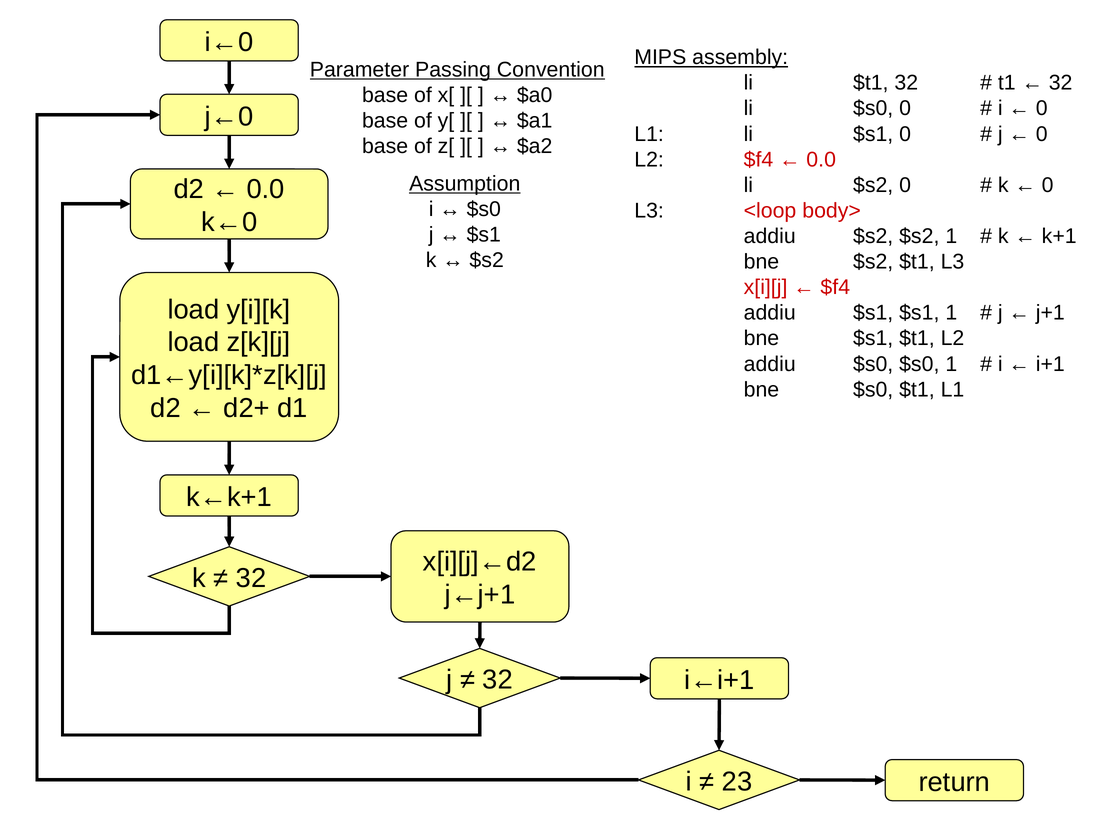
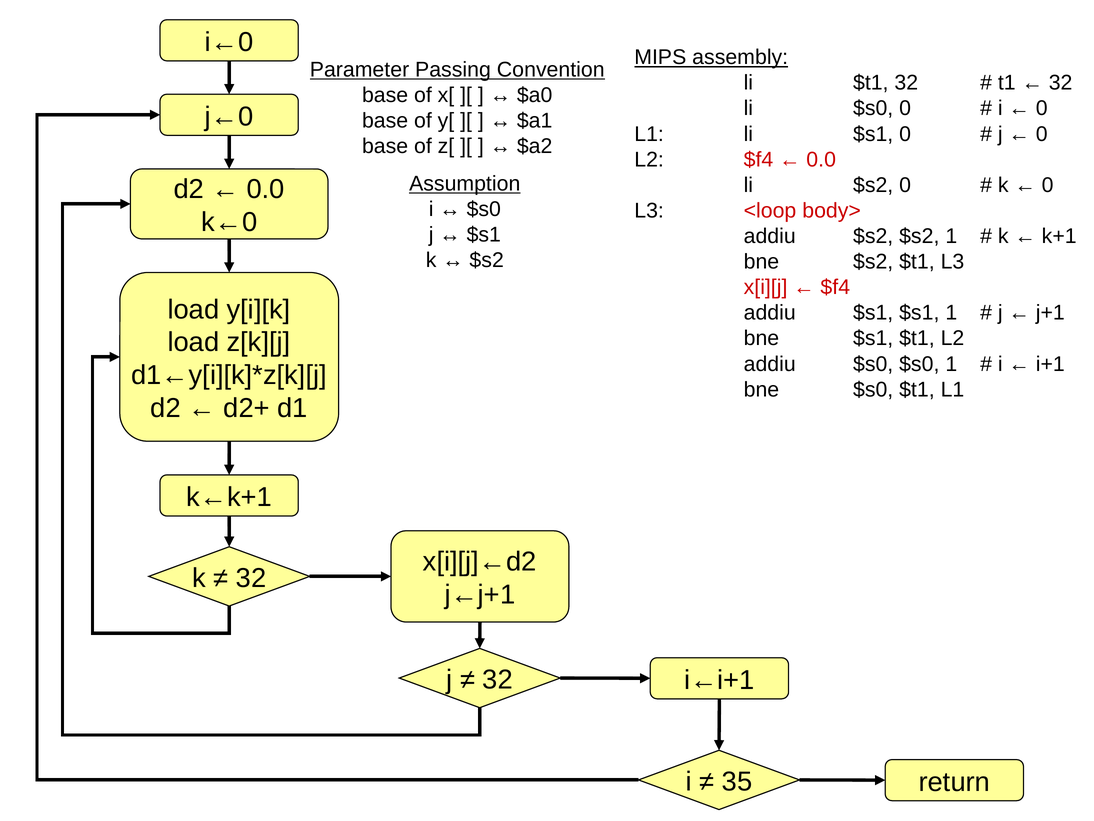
23: 23 -> 35
